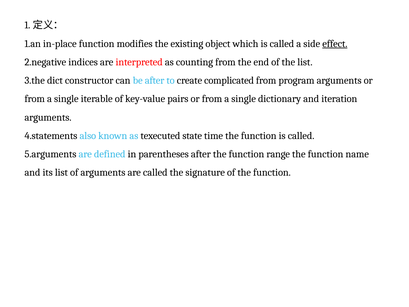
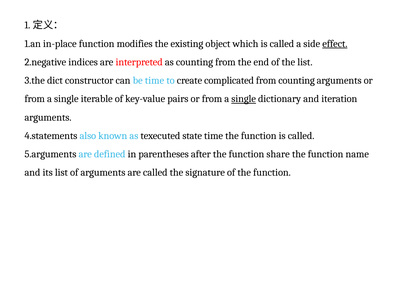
be after: after -> time
from program: program -> counting
single at (244, 99) underline: none -> present
range: range -> share
